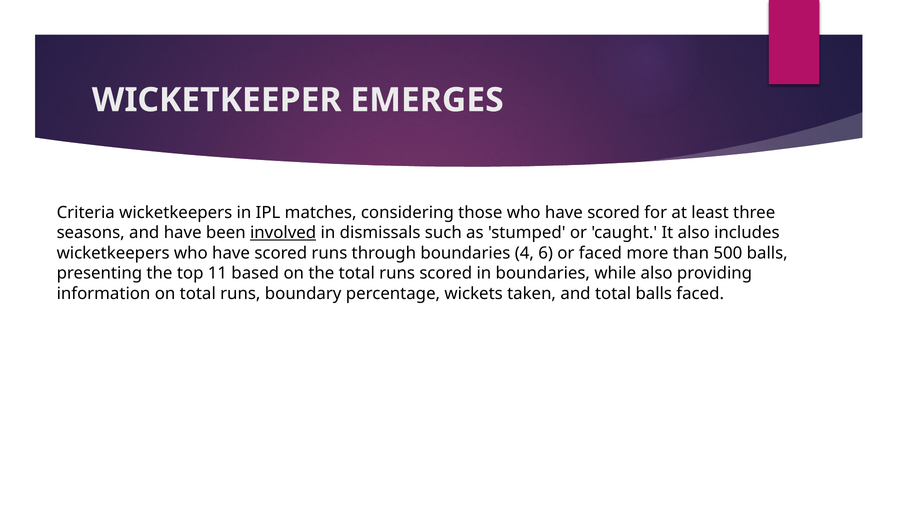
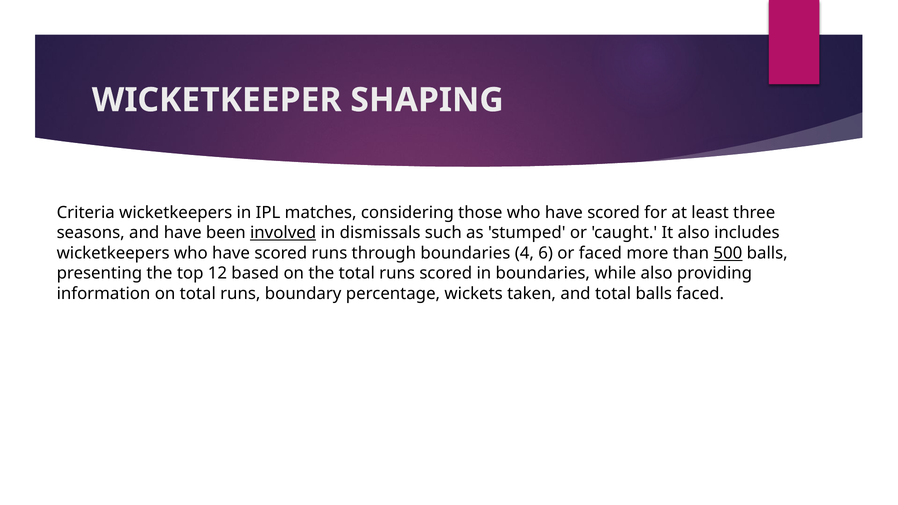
EMERGES: EMERGES -> SHAPING
500 underline: none -> present
11: 11 -> 12
